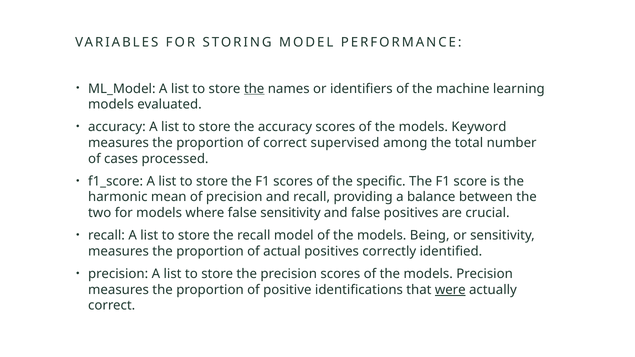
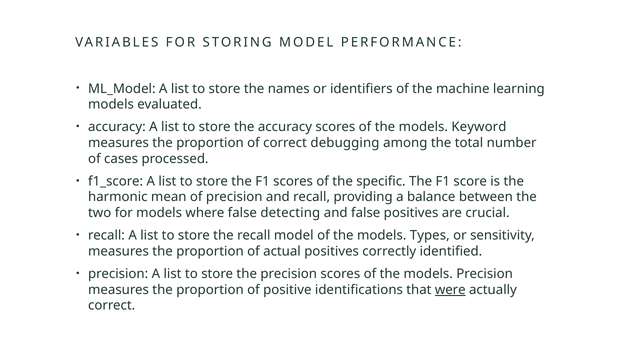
the at (254, 89) underline: present -> none
supervised: supervised -> debugging
false sensitivity: sensitivity -> detecting
Being: Being -> Types
